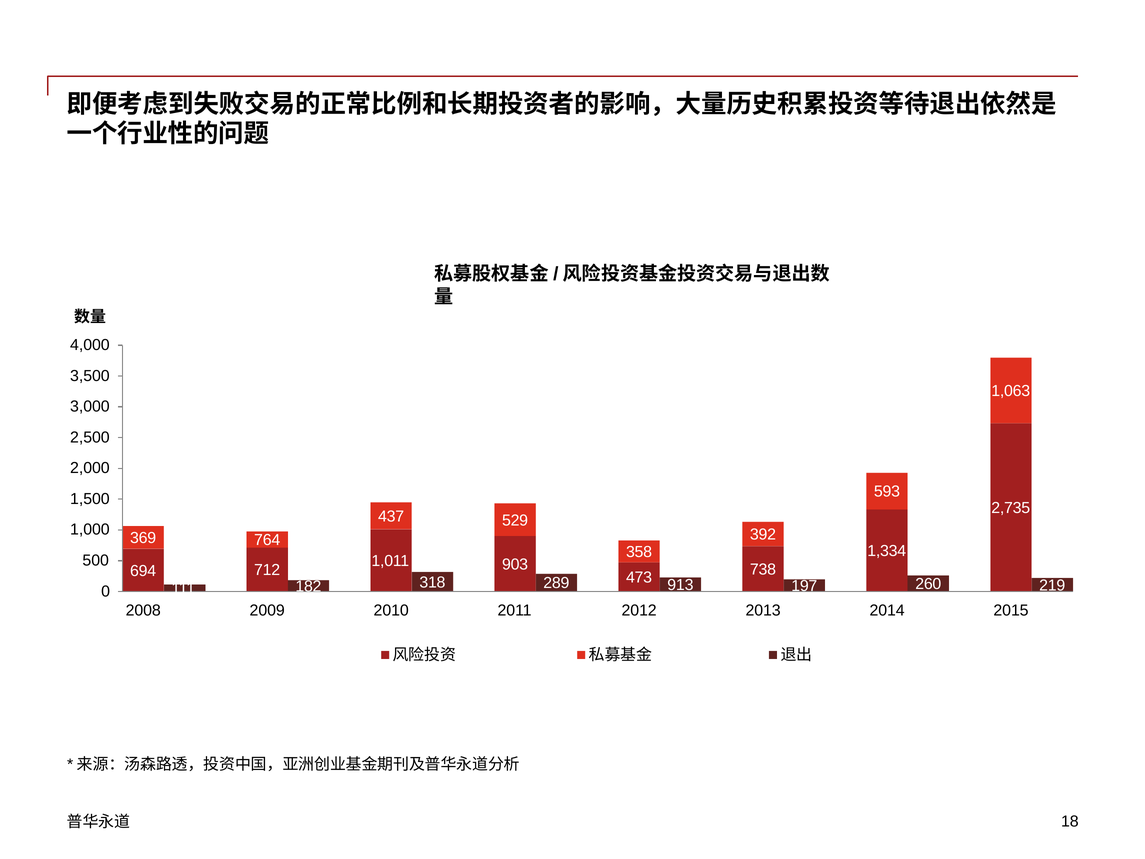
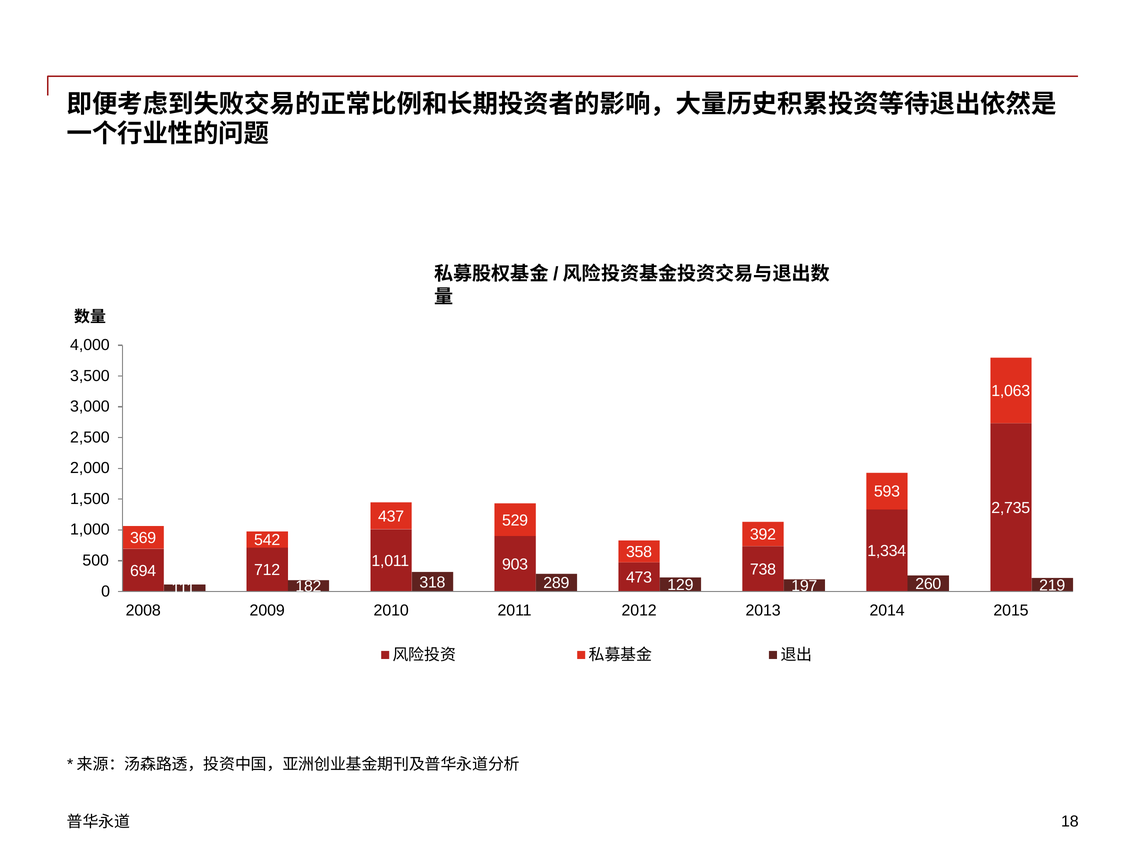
764: 764 -> 542
913: 913 -> 129
